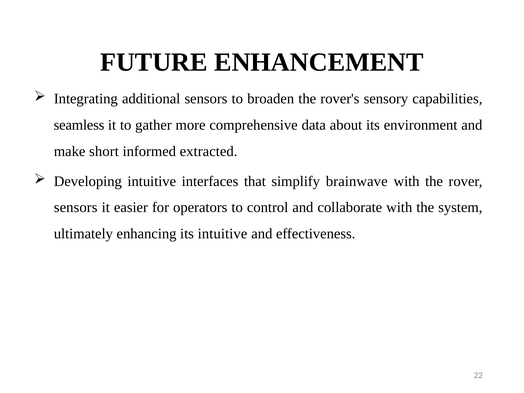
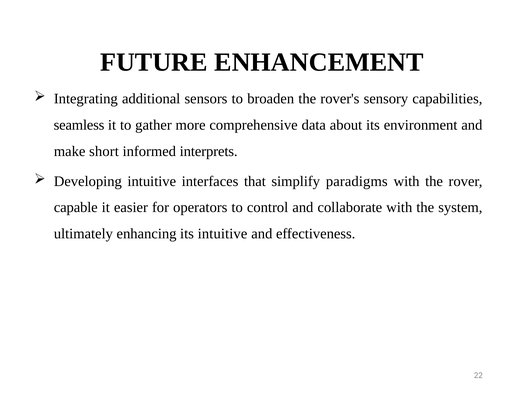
extracted: extracted -> interprets
brainwave: brainwave -> paradigms
sensors at (76, 207): sensors -> capable
